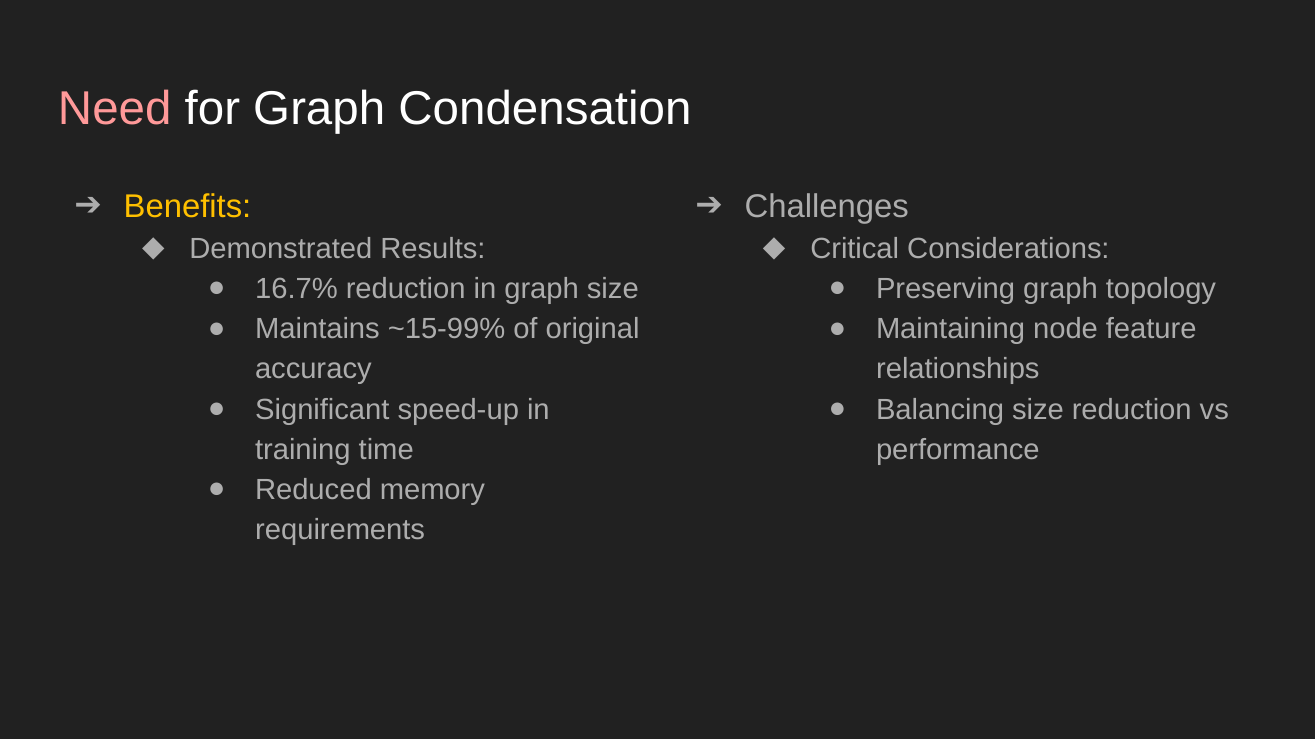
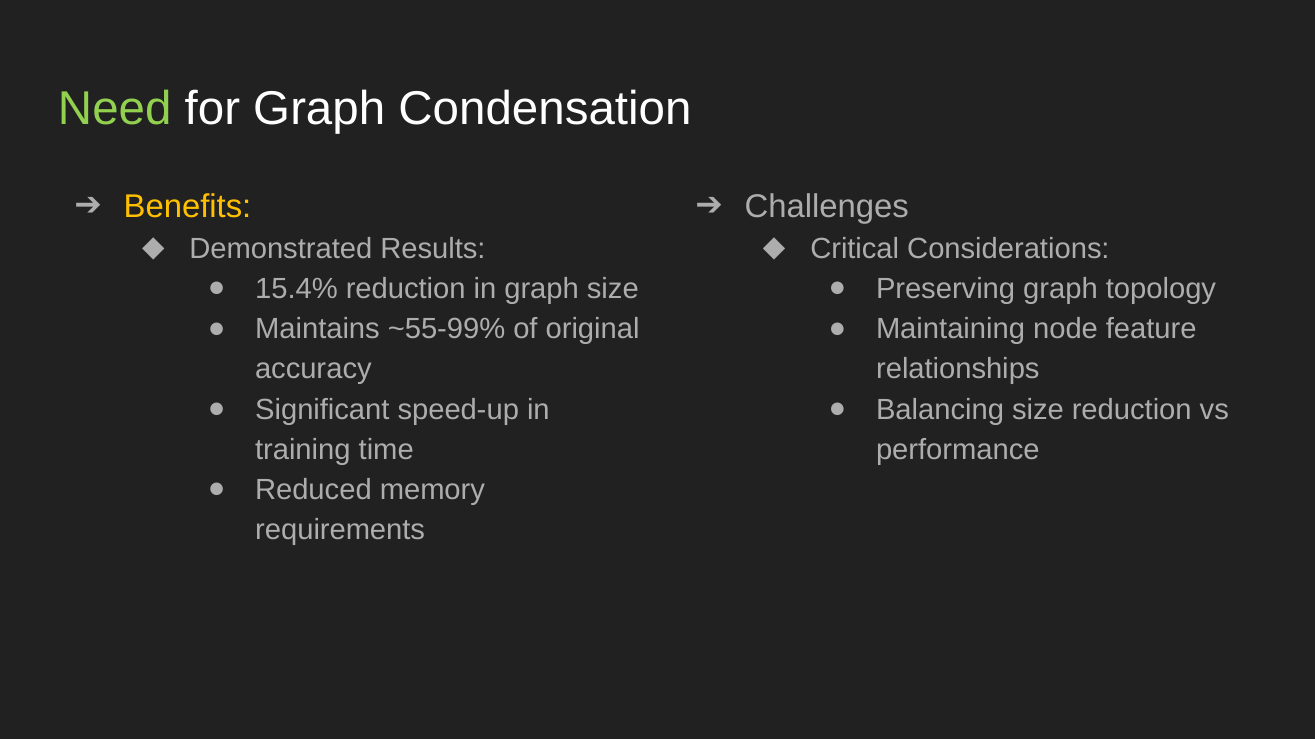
Need colour: pink -> light green
16.7%: 16.7% -> 15.4%
~15-99%: ~15-99% -> ~55-99%
